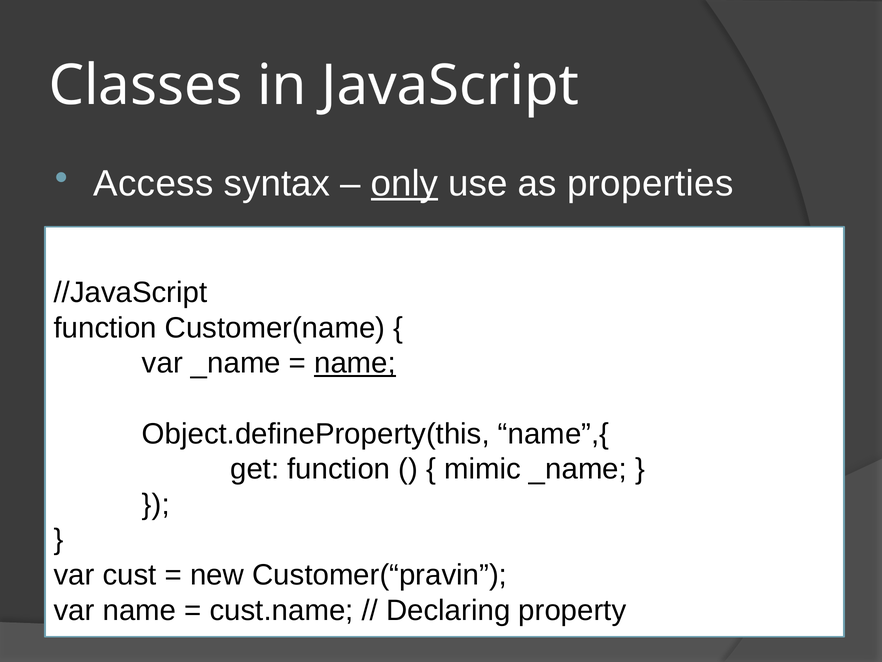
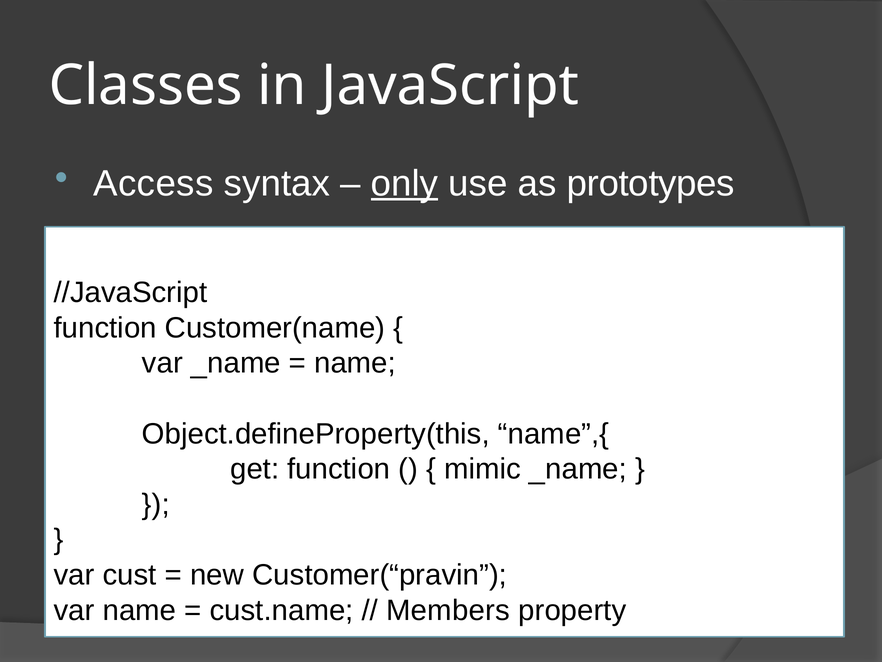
properties: properties -> prototypes
name at (355, 363) underline: present -> none
Declaring: Declaring -> Members
